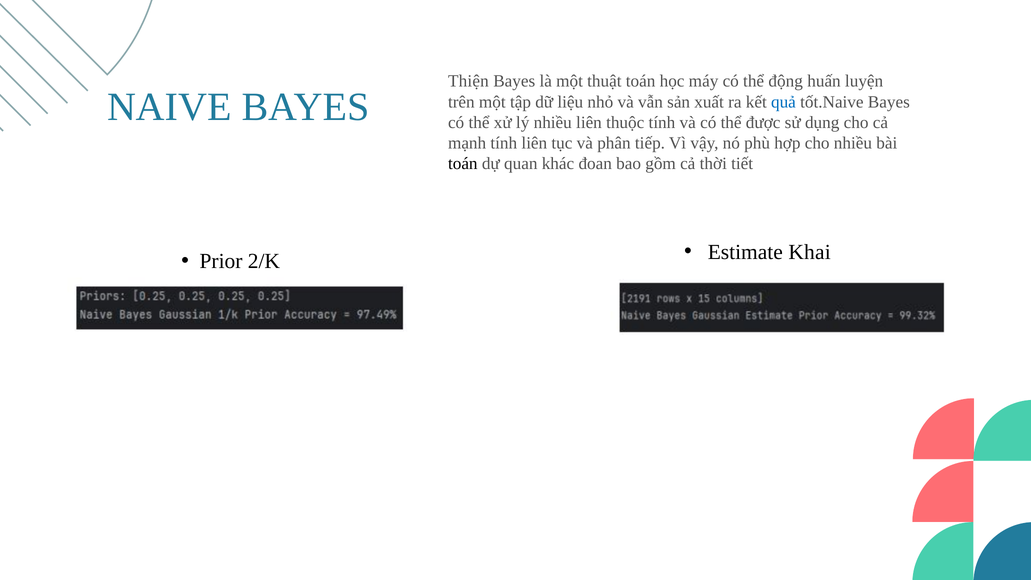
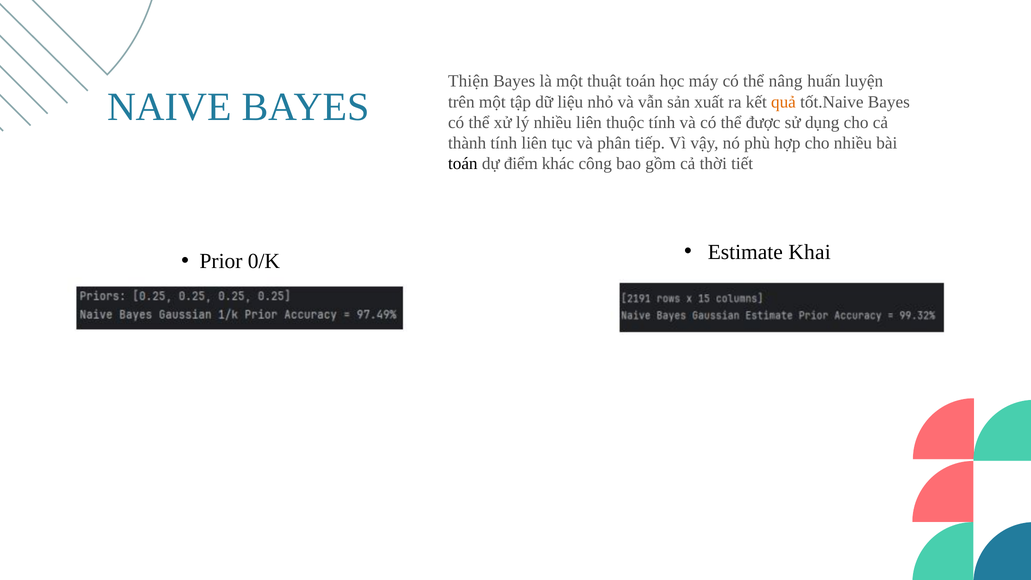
động: động -> nâng
quả colour: blue -> orange
mạnh: mạnh -> thành
quan: quan -> điểm
đoan: đoan -> công
2/K: 2/K -> 0/K
